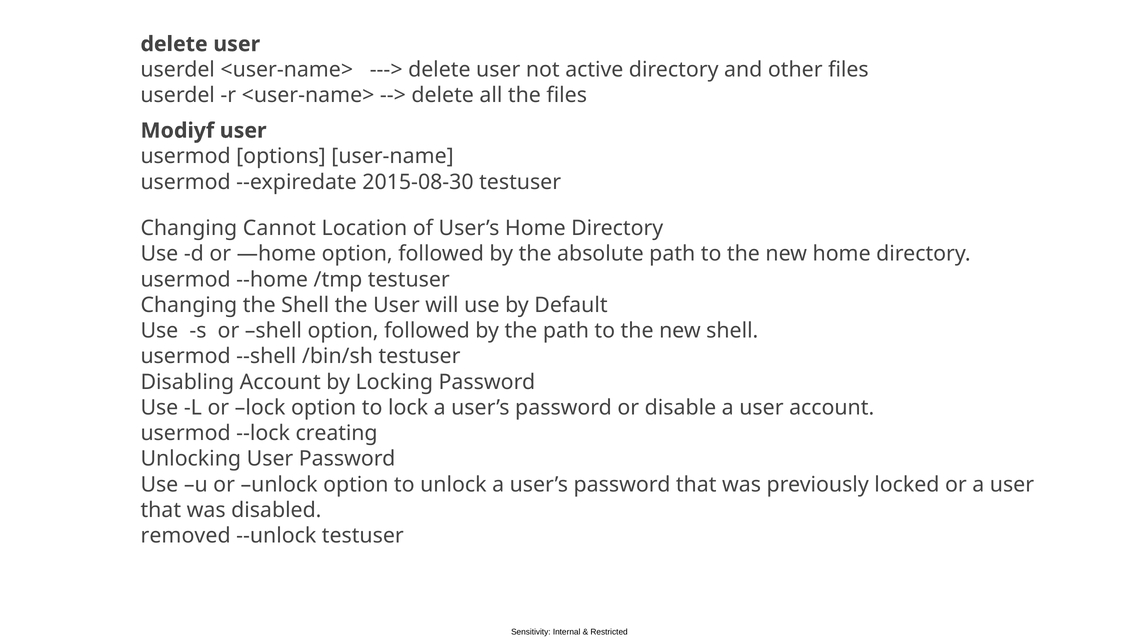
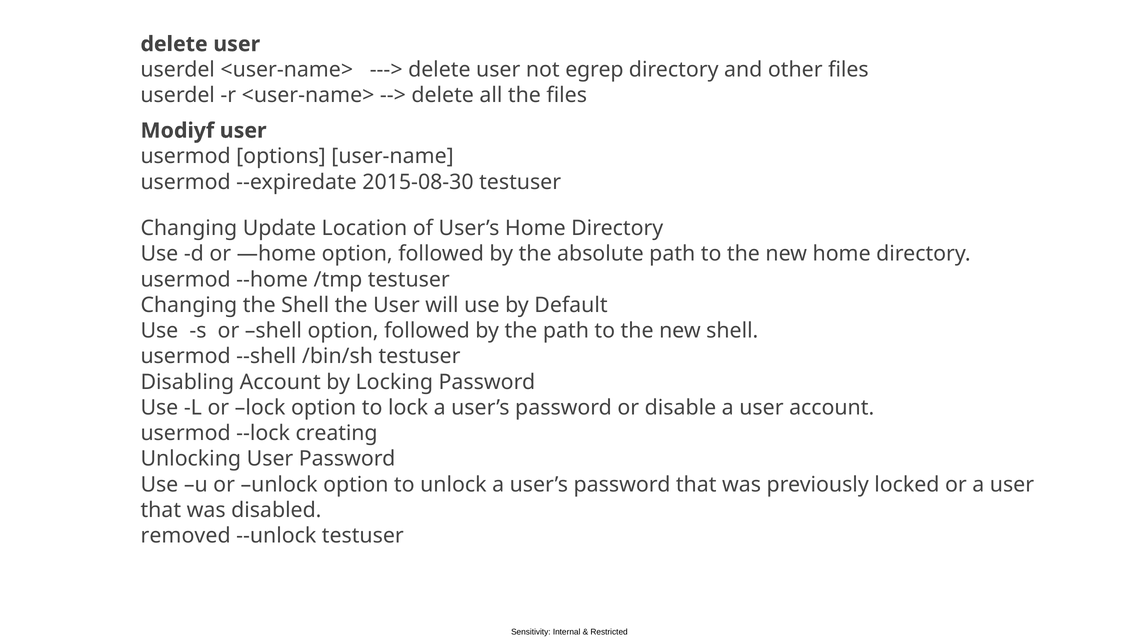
active: active -> egrep
Cannot: Cannot -> Update
